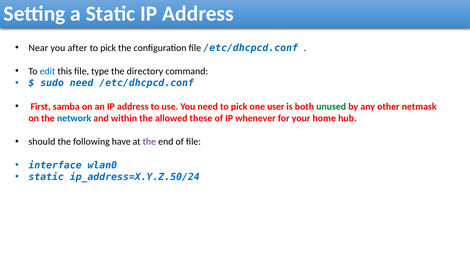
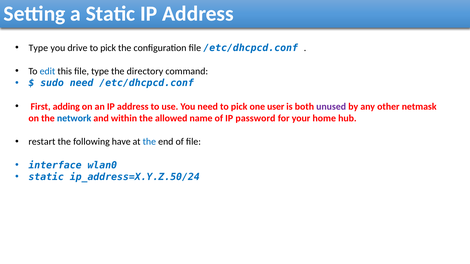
Near at (38, 48): Near -> Type
after: after -> drive
samba: samba -> adding
unused colour: green -> purple
these: these -> name
whenever: whenever -> password
should: should -> restart
the at (149, 142) colour: purple -> blue
